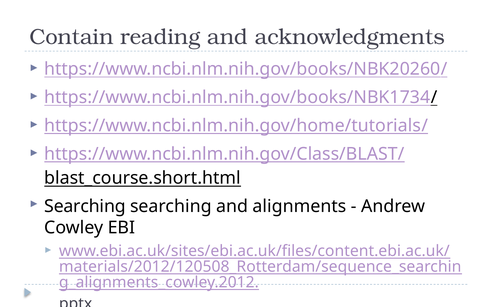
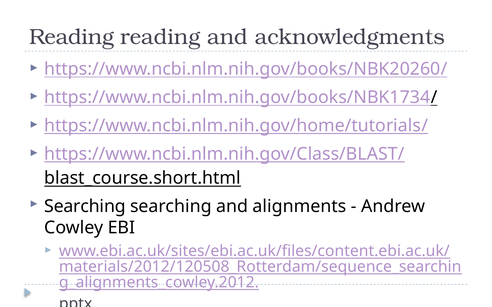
Contain at (71, 37): Contain -> Reading
